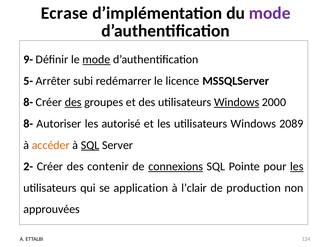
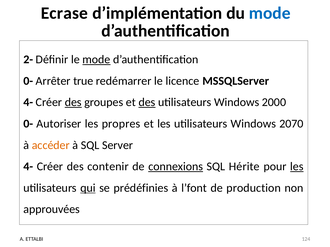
mode at (270, 13) colour: purple -> blue
9-: 9- -> 2-
5- at (28, 81): 5- -> 0-
subi: subi -> true
8- at (28, 103): 8- -> 4-
des at (147, 103) underline: none -> present
Windows at (237, 103) underline: present -> none
8- at (28, 124): 8- -> 0-
autorisé: autorisé -> propres
2089: 2089 -> 2070
SQL at (90, 145) underline: present -> none
2- at (28, 167): 2- -> 4-
Pointe: Pointe -> Hérite
qui underline: none -> present
application: application -> prédéfinies
l’clair: l’clair -> l’font
